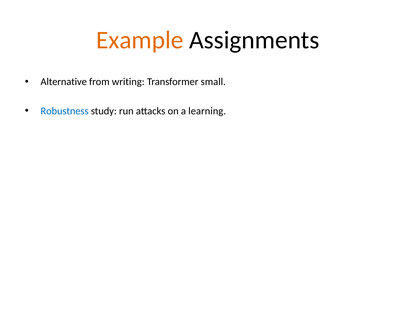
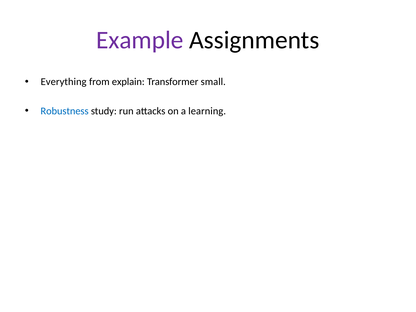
Example colour: orange -> purple
Alternative: Alternative -> Everything
writing: writing -> explain
